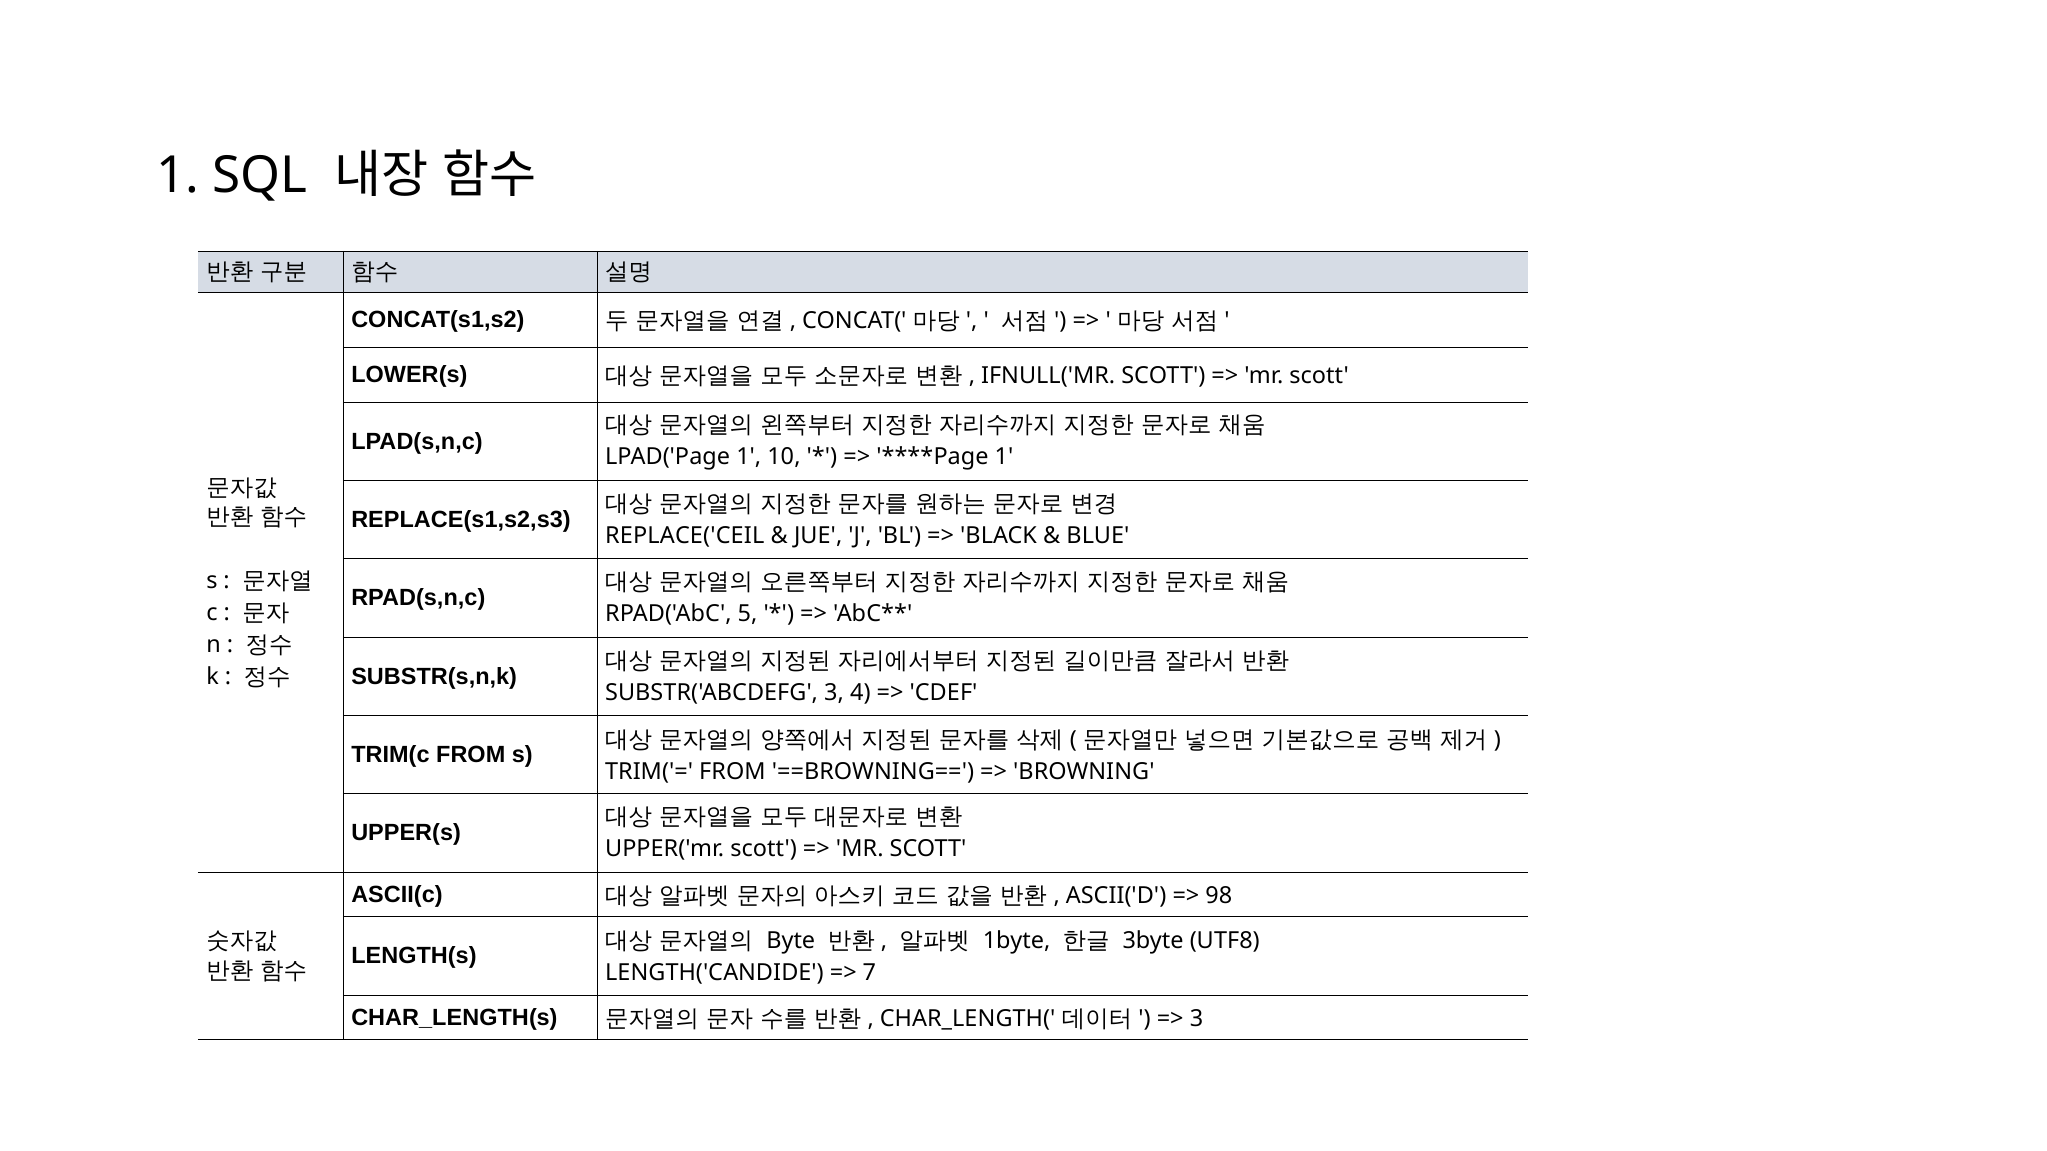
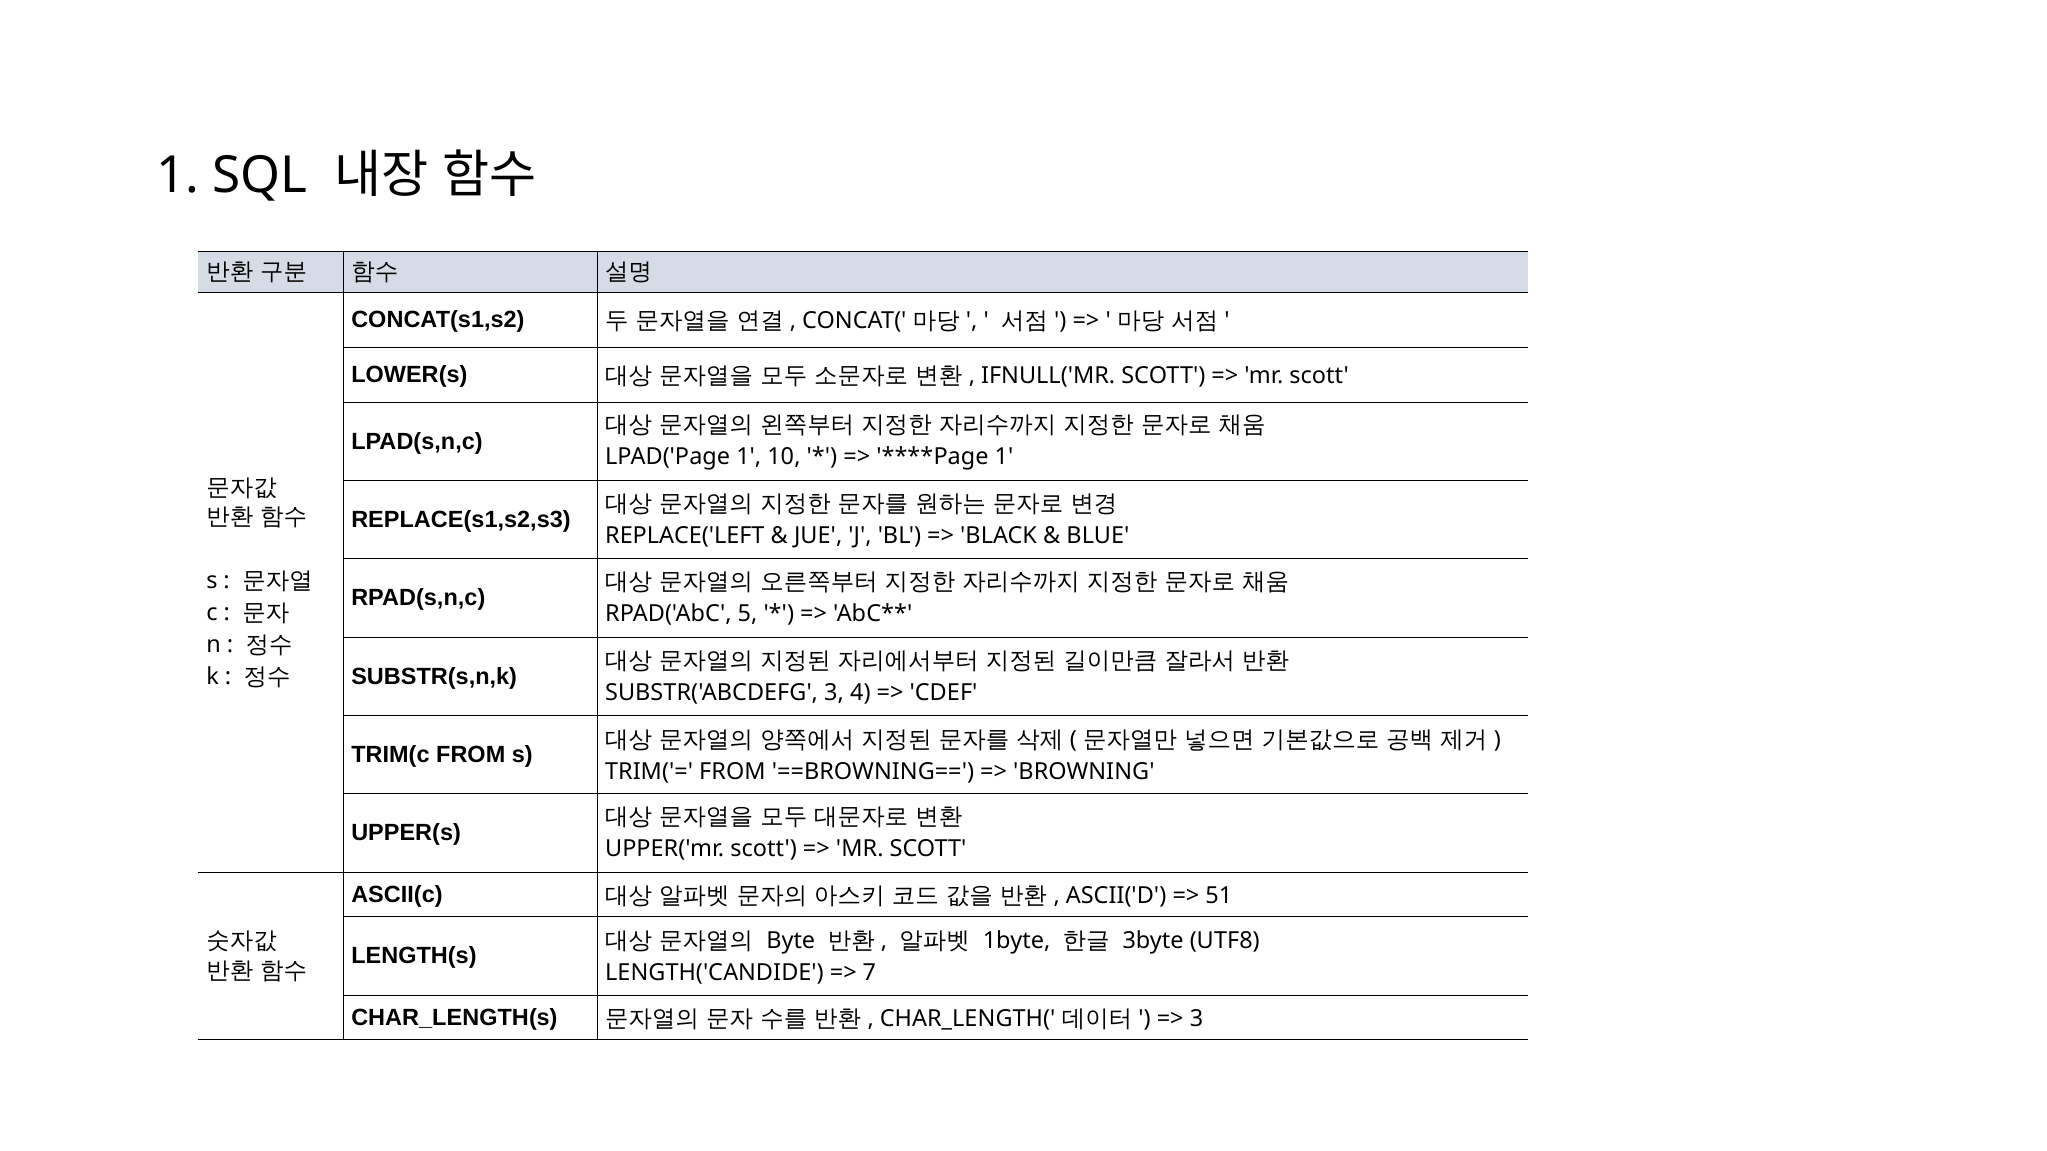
REPLACE('CEIL: REPLACE('CEIL -> REPLACE('LEFT
98: 98 -> 51
